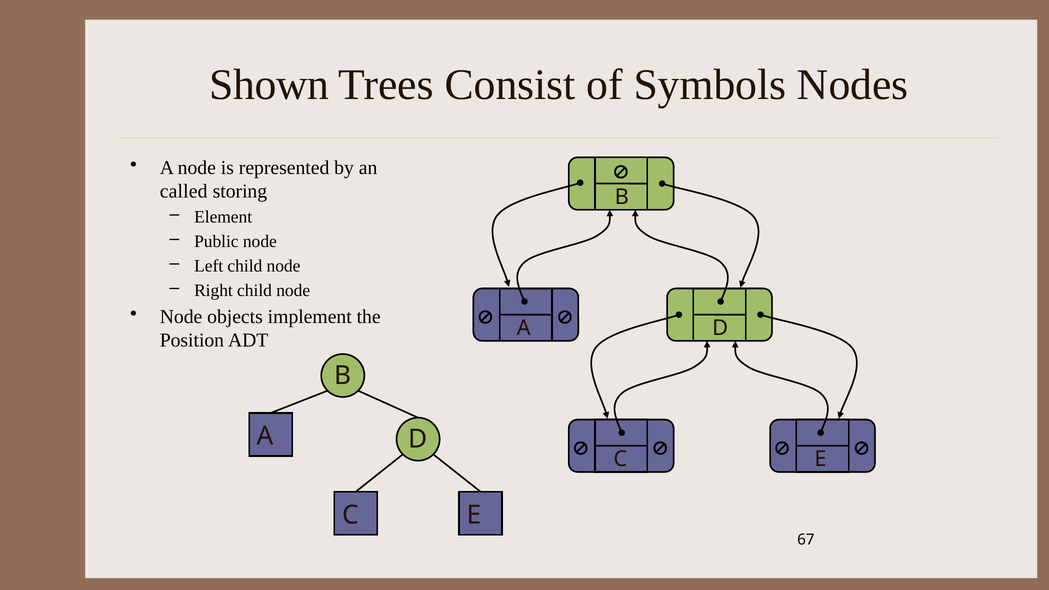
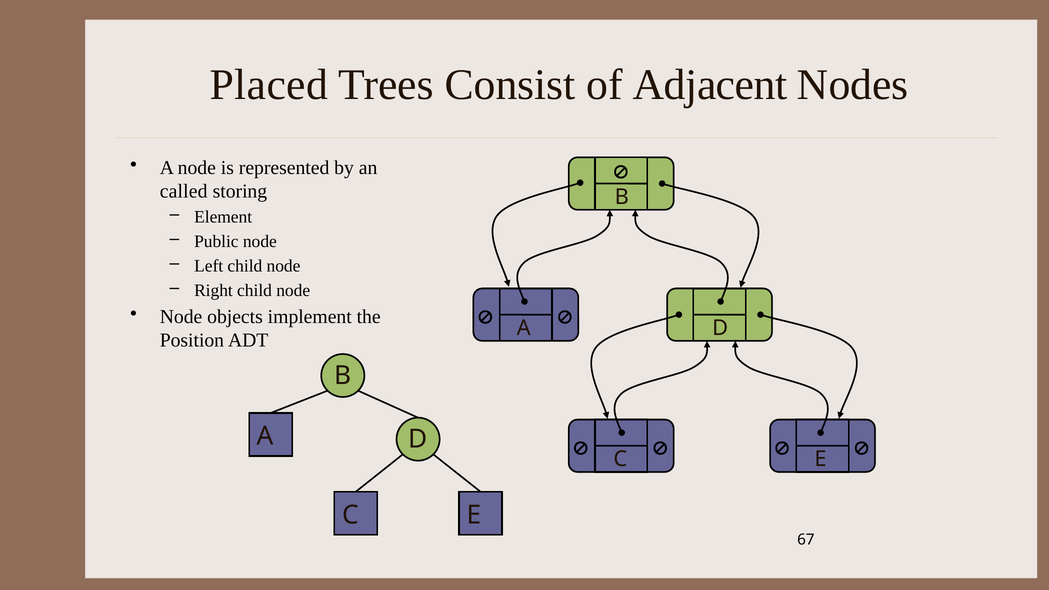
Shown: Shown -> Placed
Symbols: Symbols -> Adjacent
